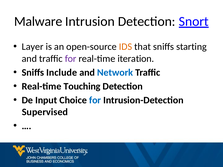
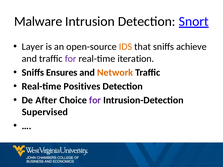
starting: starting -> achieve
Include: Include -> Ensures
Network colour: blue -> orange
Touching: Touching -> Positives
Input: Input -> After
for at (95, 100) colour: blue -> purple
